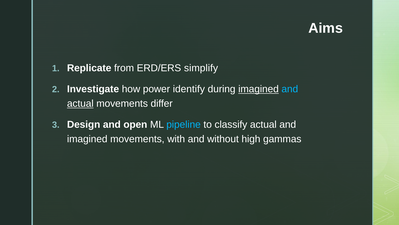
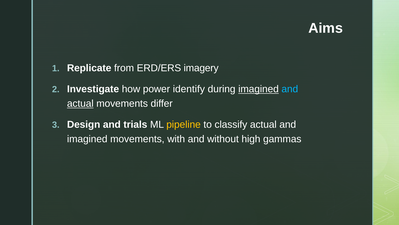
simplify: simplify -> imagery
open: open -> trials
pipeline colour: light blue -> yellow
